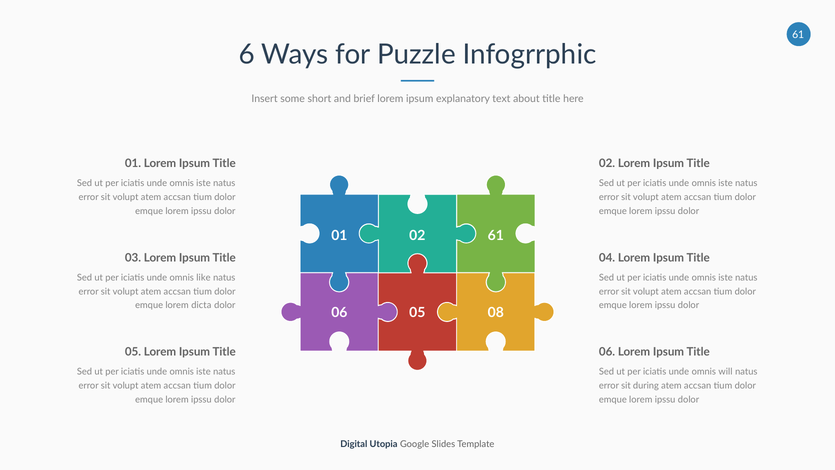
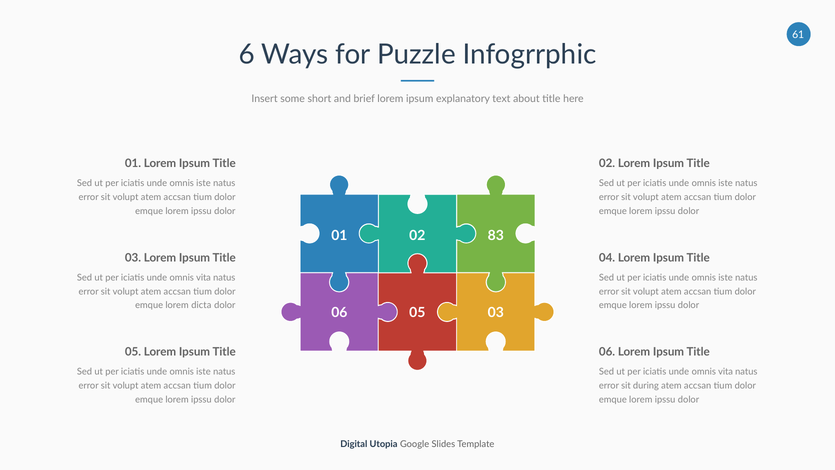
02 61: 61 -> 83
like at (203, 277): like -> vita
05 08: 08 -> 03
will at (725, 372): will -> vita
